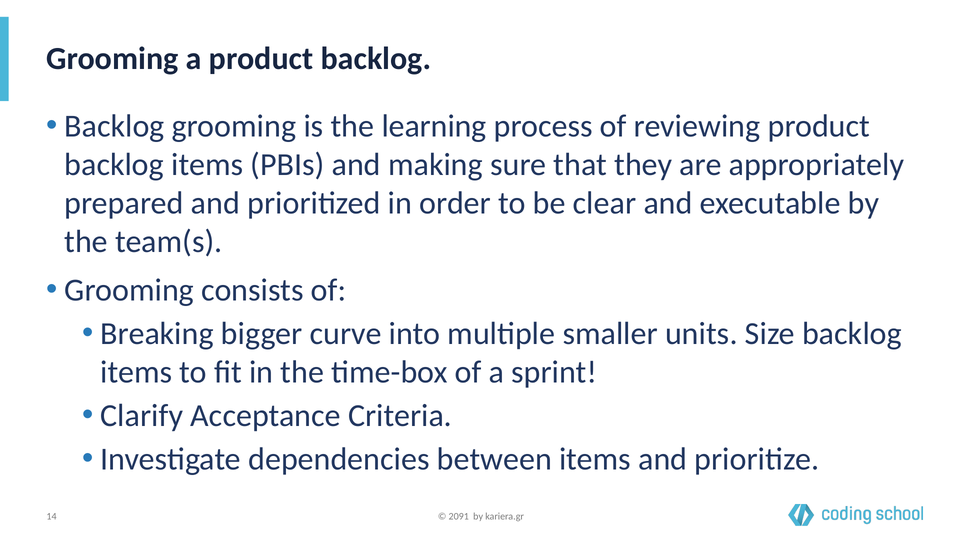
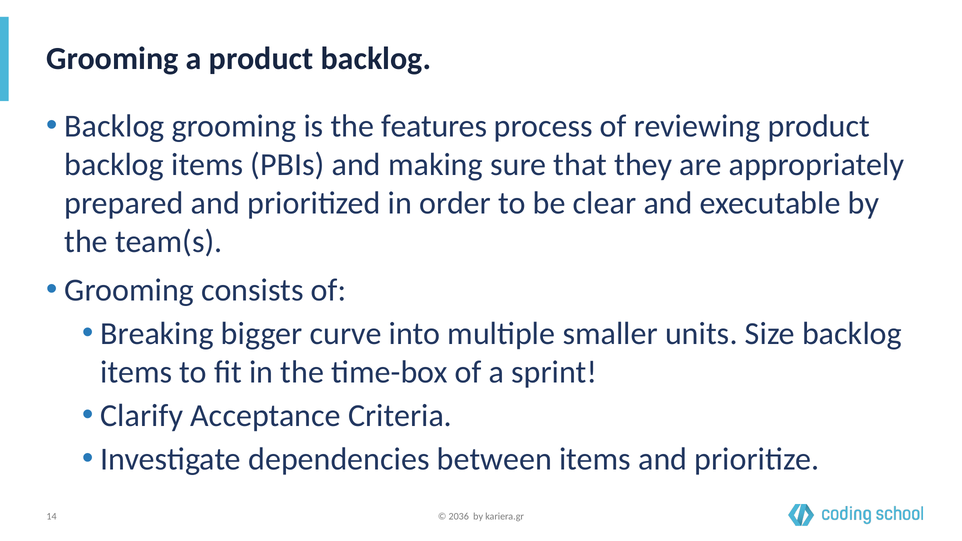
learning: learning -> features
2091: 2091 -> 2036
